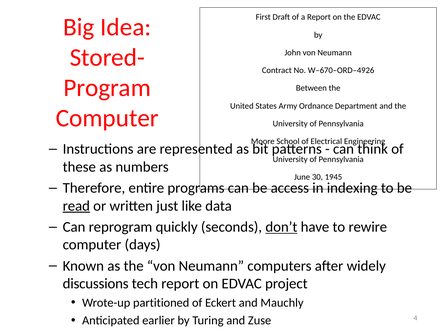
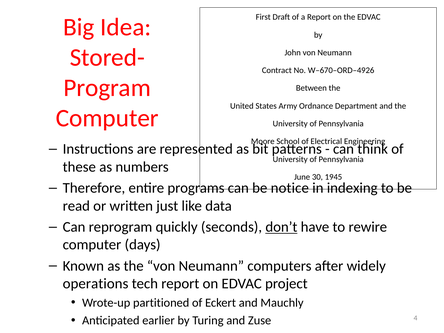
access: access -> notice
read underline: present -> none
discussions: discussions -> operations
